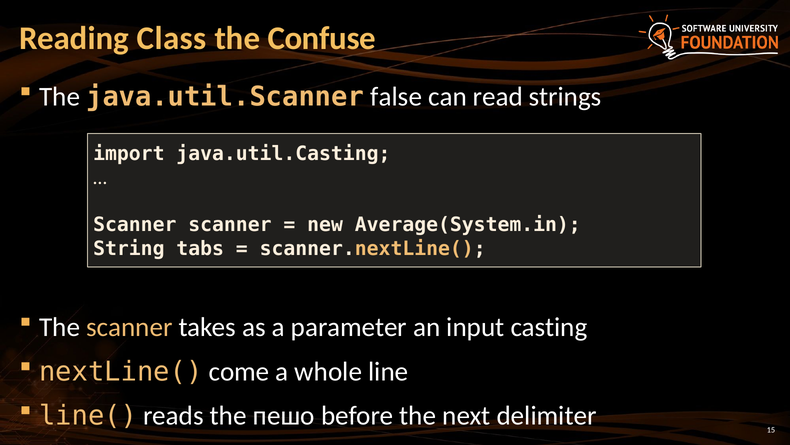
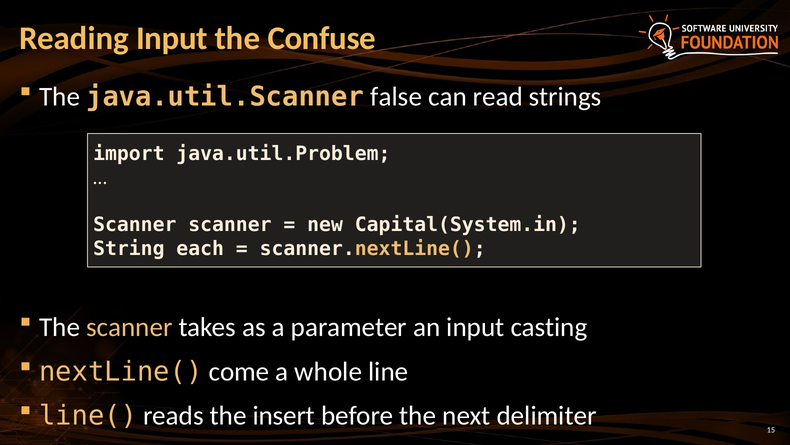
Reading Class: Class -> Input
java.util.Casting: java.util.Casting -> java.util.Problem
Average(System.in: Average(System.in -> Capital(System.in
tabs: tabs -> each
пешо: пешо -> insert
